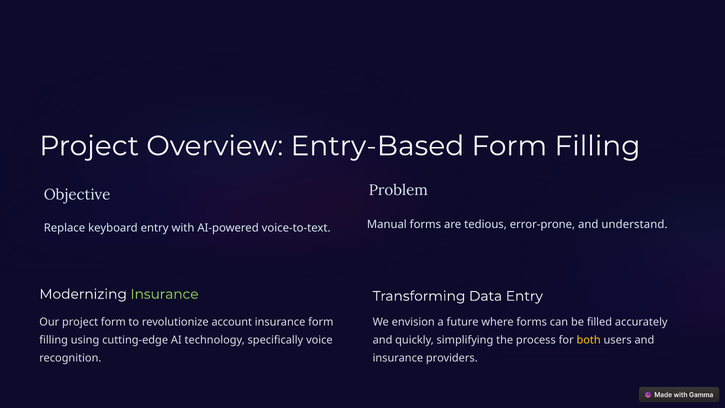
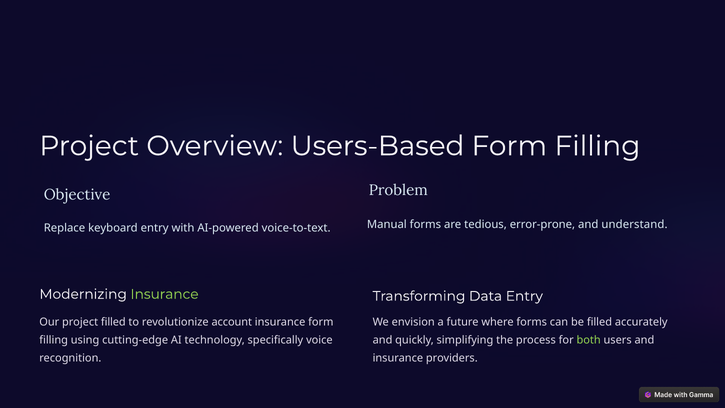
Entry-Based: Entry-Based -> Users-Based
project form: form -> filled
both colour: yellow -> light green
